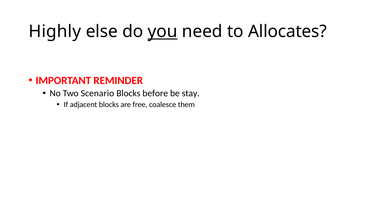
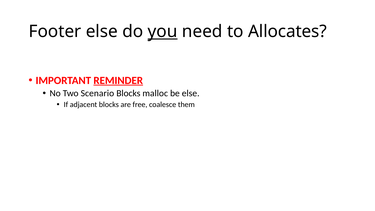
Highly: Highly -> Footer
REMINDER underline: none -> present
before: before -> malloc
be stay: stay -> else
